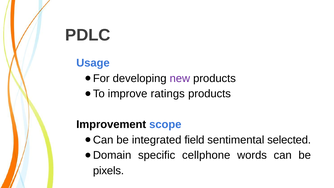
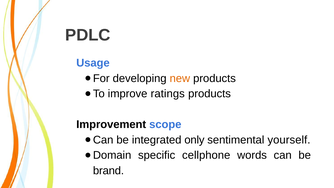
new colour: purple -> orange
field: field -> only
selected: selected -> yourself
pixels: pixels -> brand
